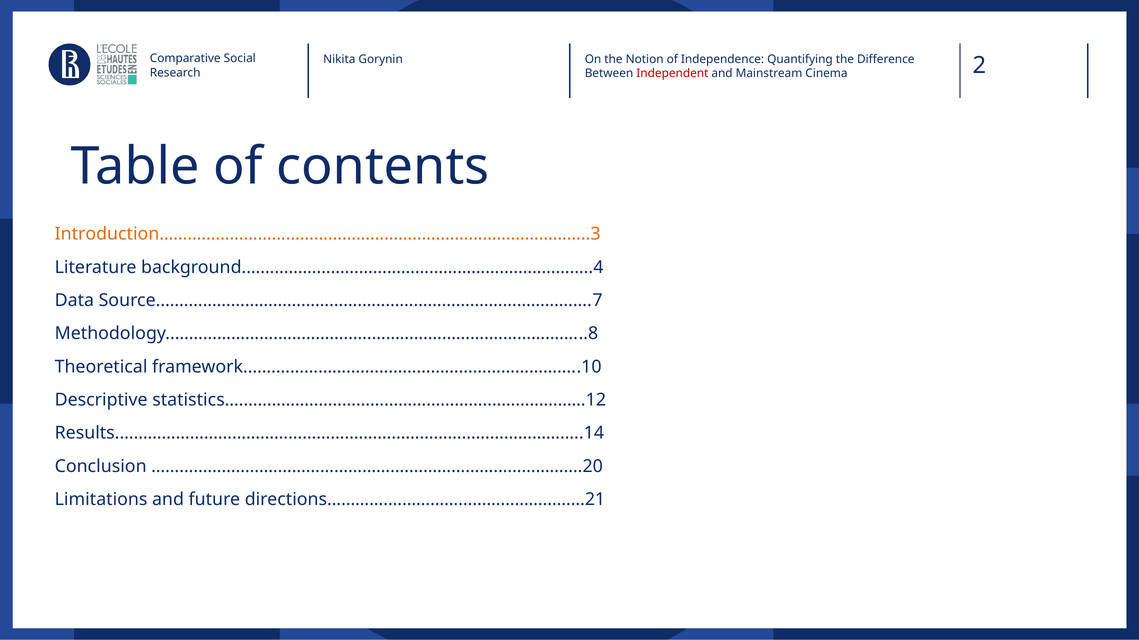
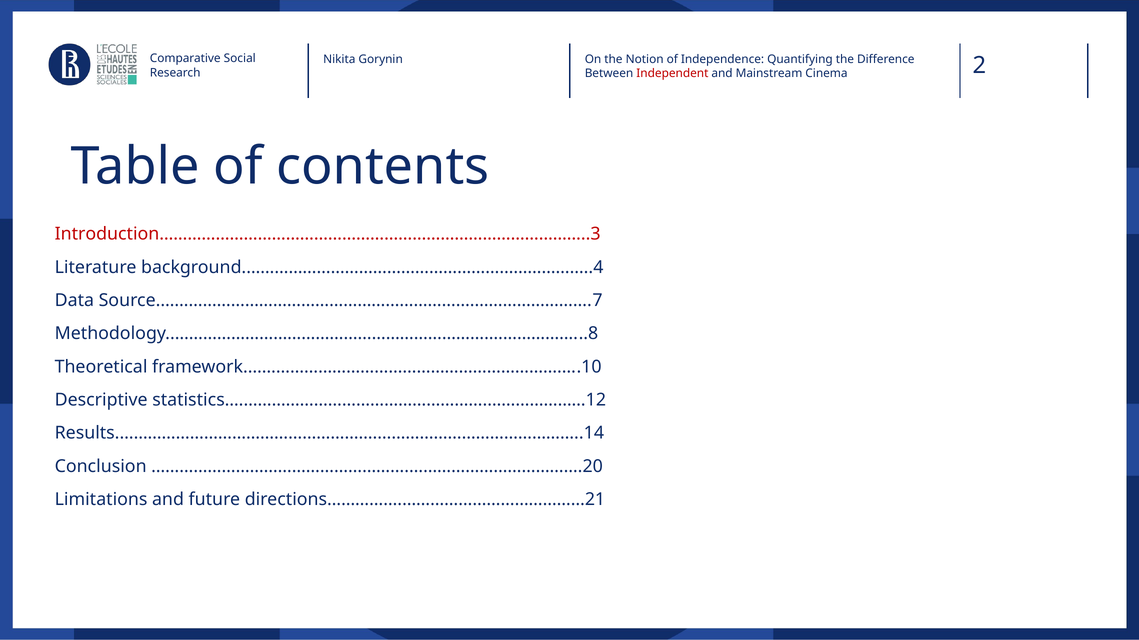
Introduction………………………………………………………………………………..3 colour: orange -> red
